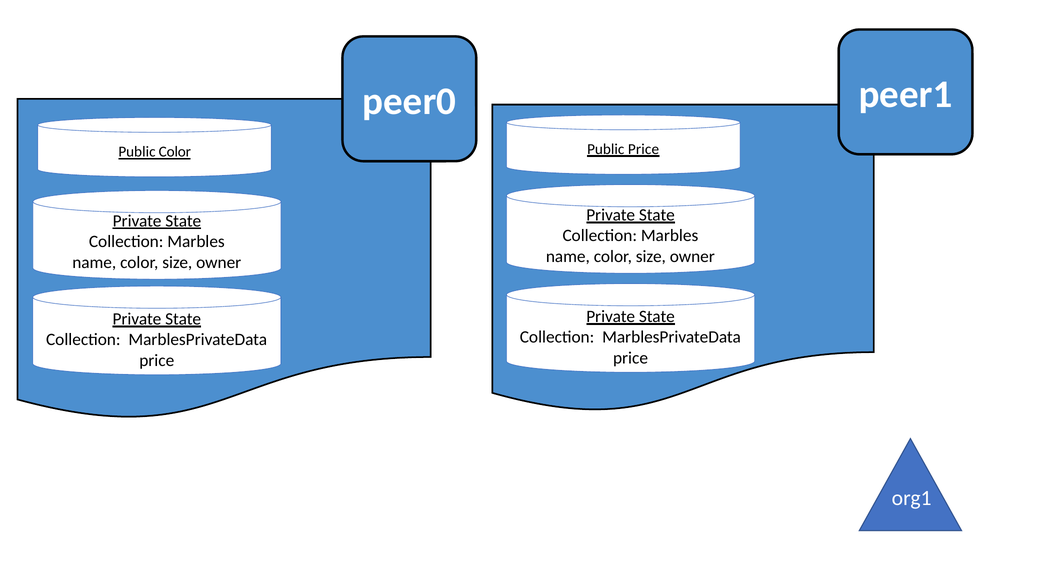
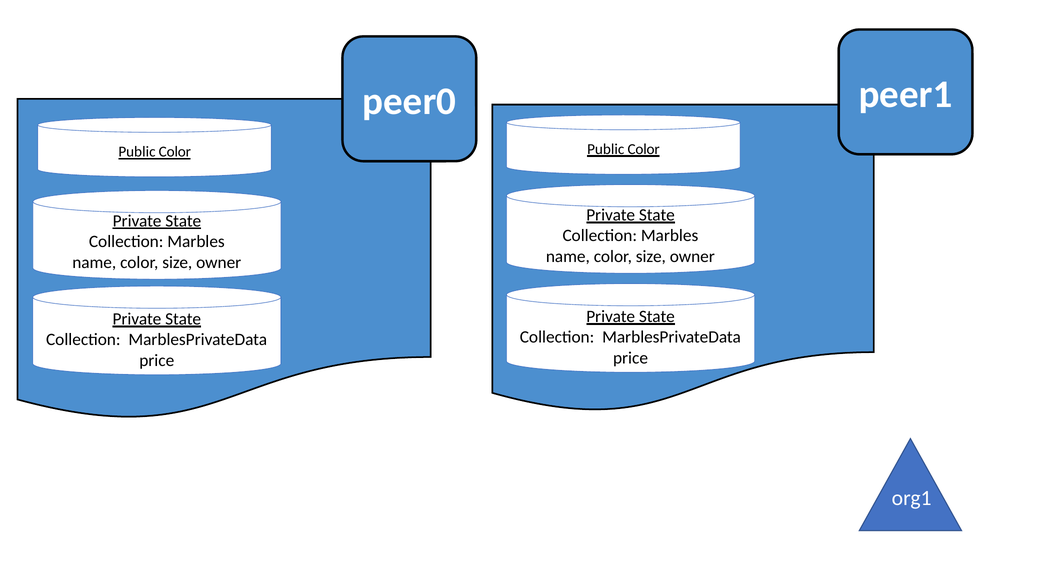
Price at (643, 149): Price -> Color
